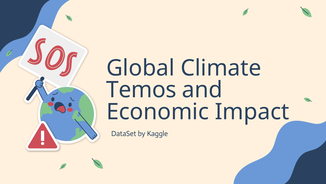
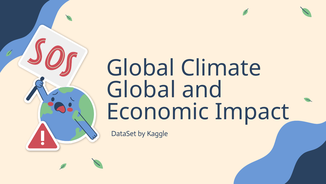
Temos at (141, 90): Temos -> Global
